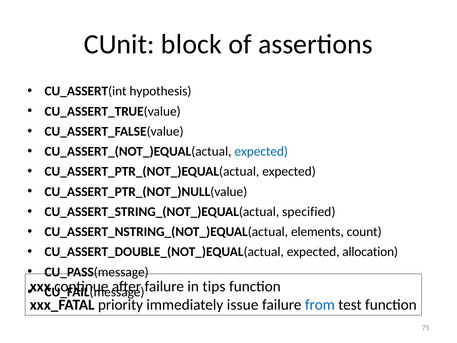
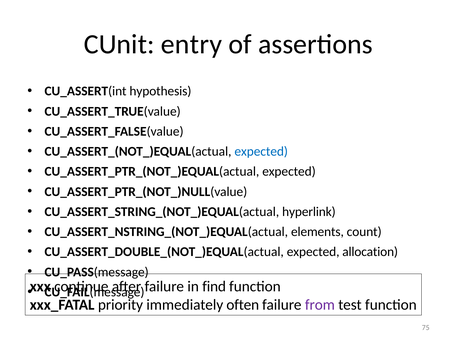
block: block -> entry
specified: specified -> hyperlink
tips: tips -> find
issue: issue -> often
from colour: blue -> purple
